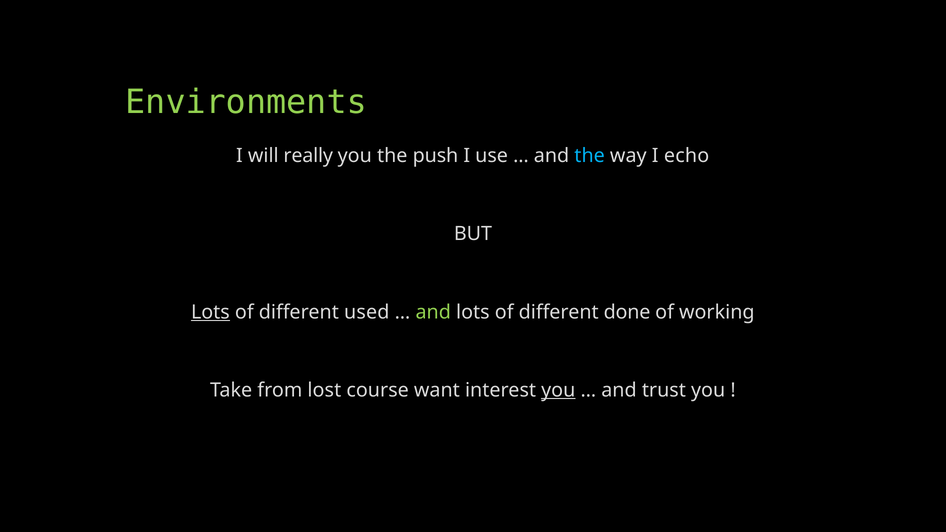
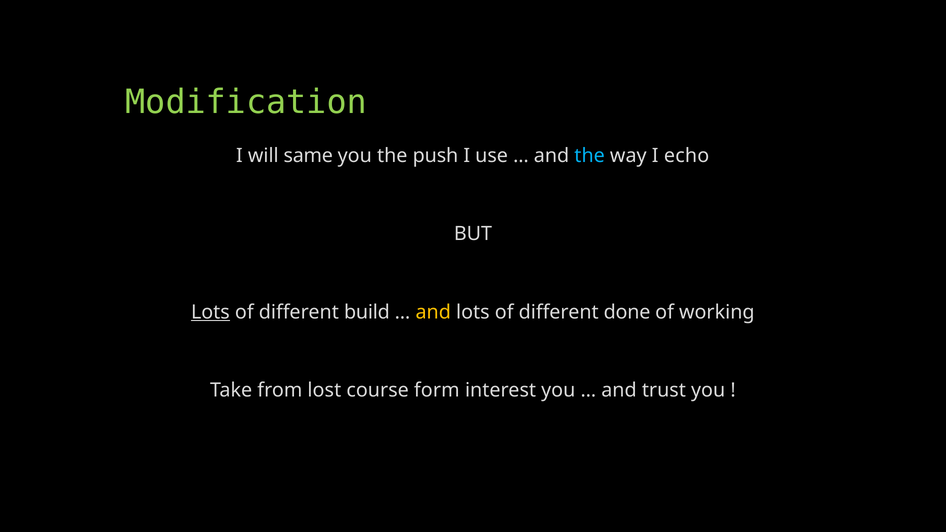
Environments: Environments -> Modification
really: really -> same
used: used -> build
and at (433, 312) colour: light green -> yellow
want: want -> form
you at (558, 390) underline: present -> none
